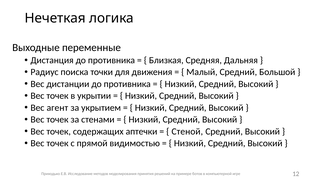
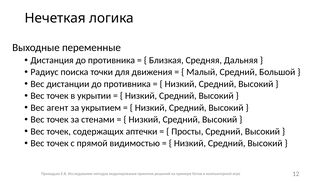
Стеной: Стеной -> Просты
